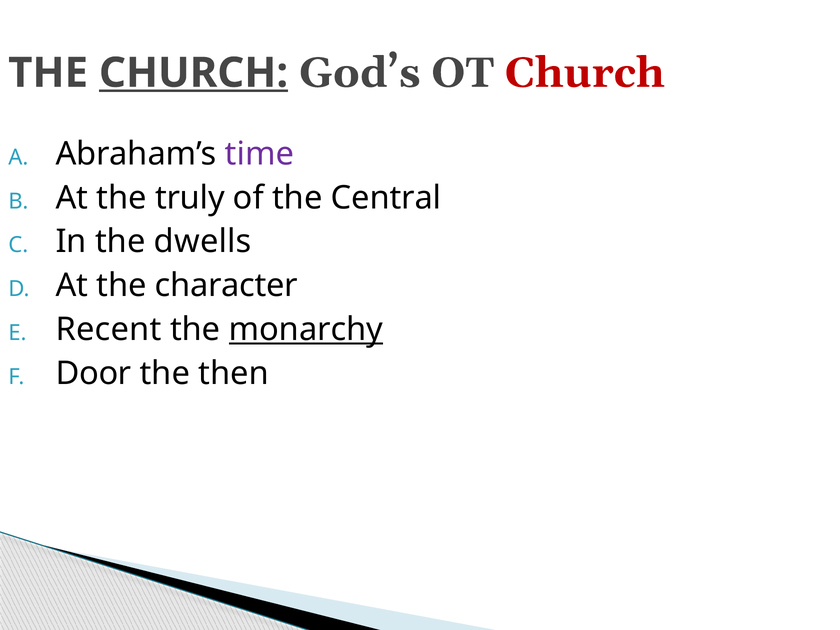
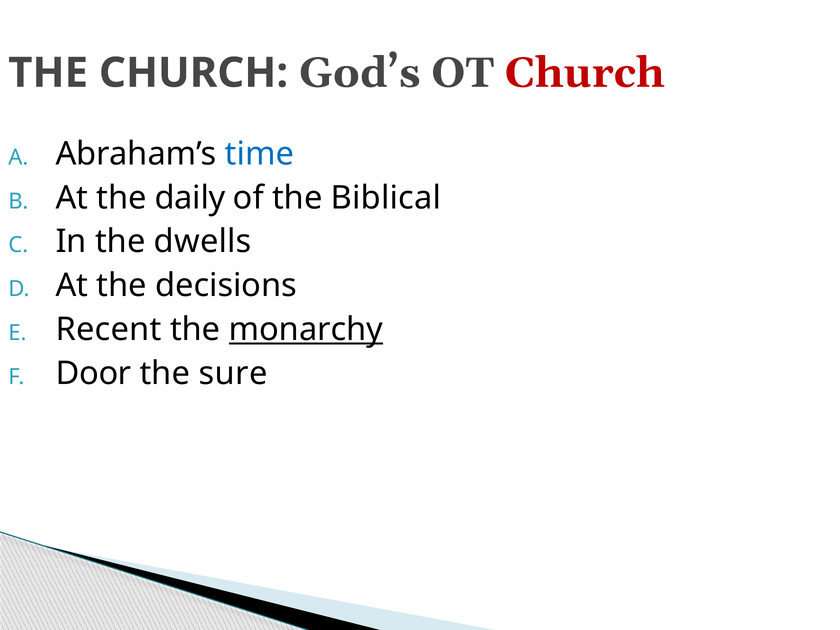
CHURCH at (194, 73) underline: present -> none
time colour: purple -> blue
truly: truly -> daily
Central: Central -> Biblical
character: character -> decisions
then: then -> sure
